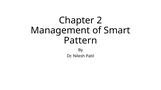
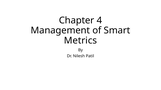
2: 2 -> 4
Pattern: Pattern -> Metrics
